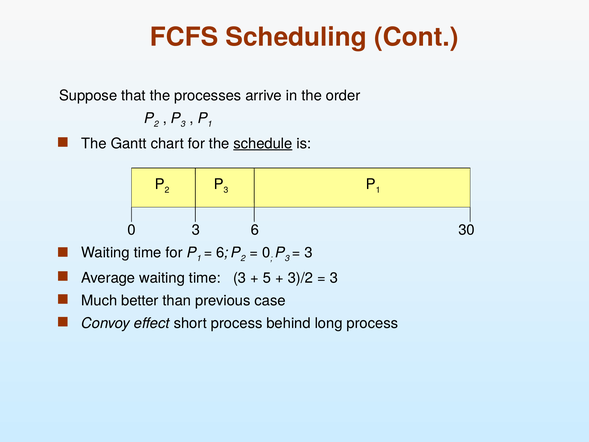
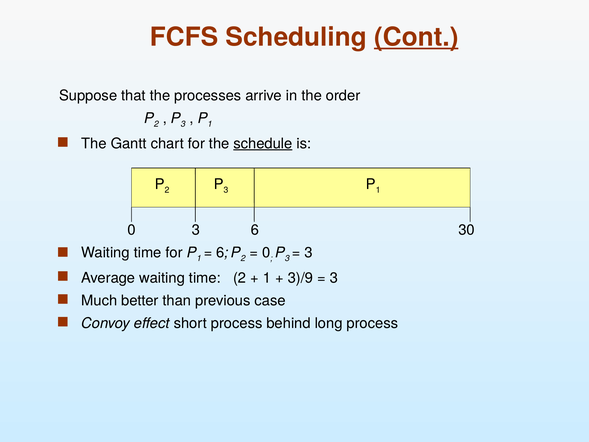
Cont underline: none -> present
time 3: 3 -> 2
5 at (267, 278): 5 -> 1
3)/2: 3)/2 -> 3)/9
